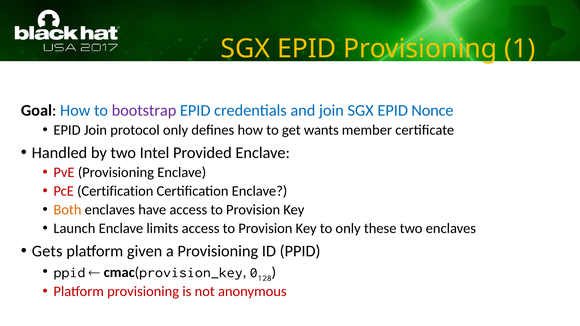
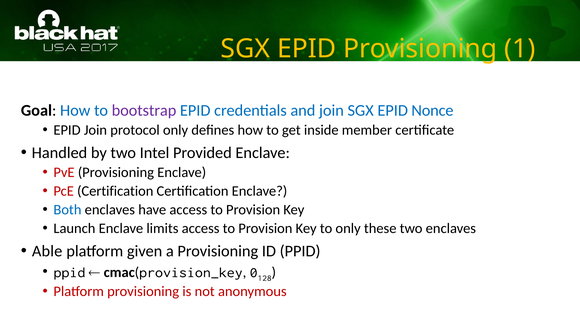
wants: wants -> inside
Both colour: orange -> blue
Gets: Gets -> Able
